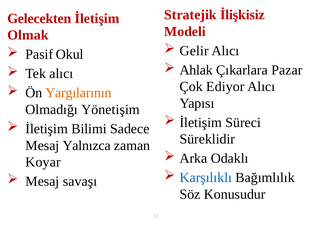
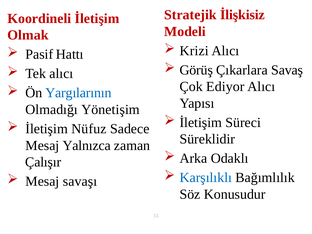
Gelecekten: Gelecekten -> Koordineli
Gelir: Gelir -> Krizi
Okul: Okul -> Hattı
Ahlak: Ahlak -> Görüş
Pazar: Pazar -> Savaş
Yargılarının colour: orange -> blue
Bilimi: Bilimi -> Nüfuz
Koyar: Koyar -> Çalışır
